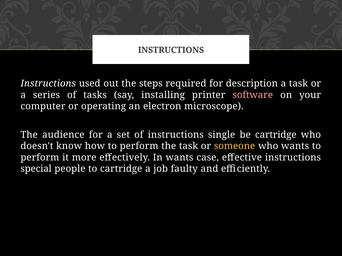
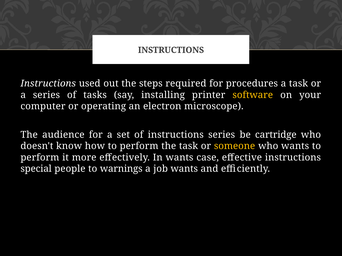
description: description -> procedures
software colour: pink -> yellow
instructions single: single -> series
to cartridge: cartridge -> warnings
job faulty: faulty -> wants
